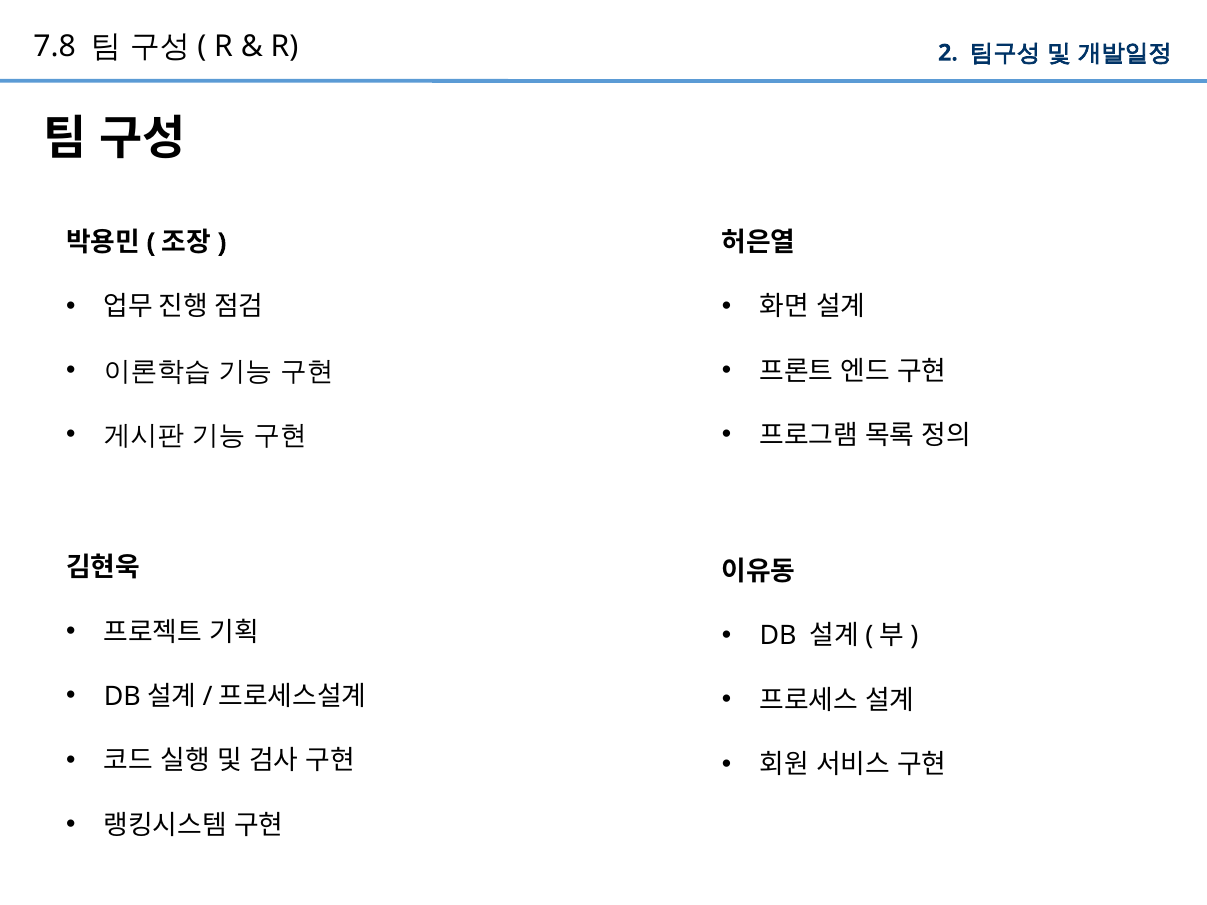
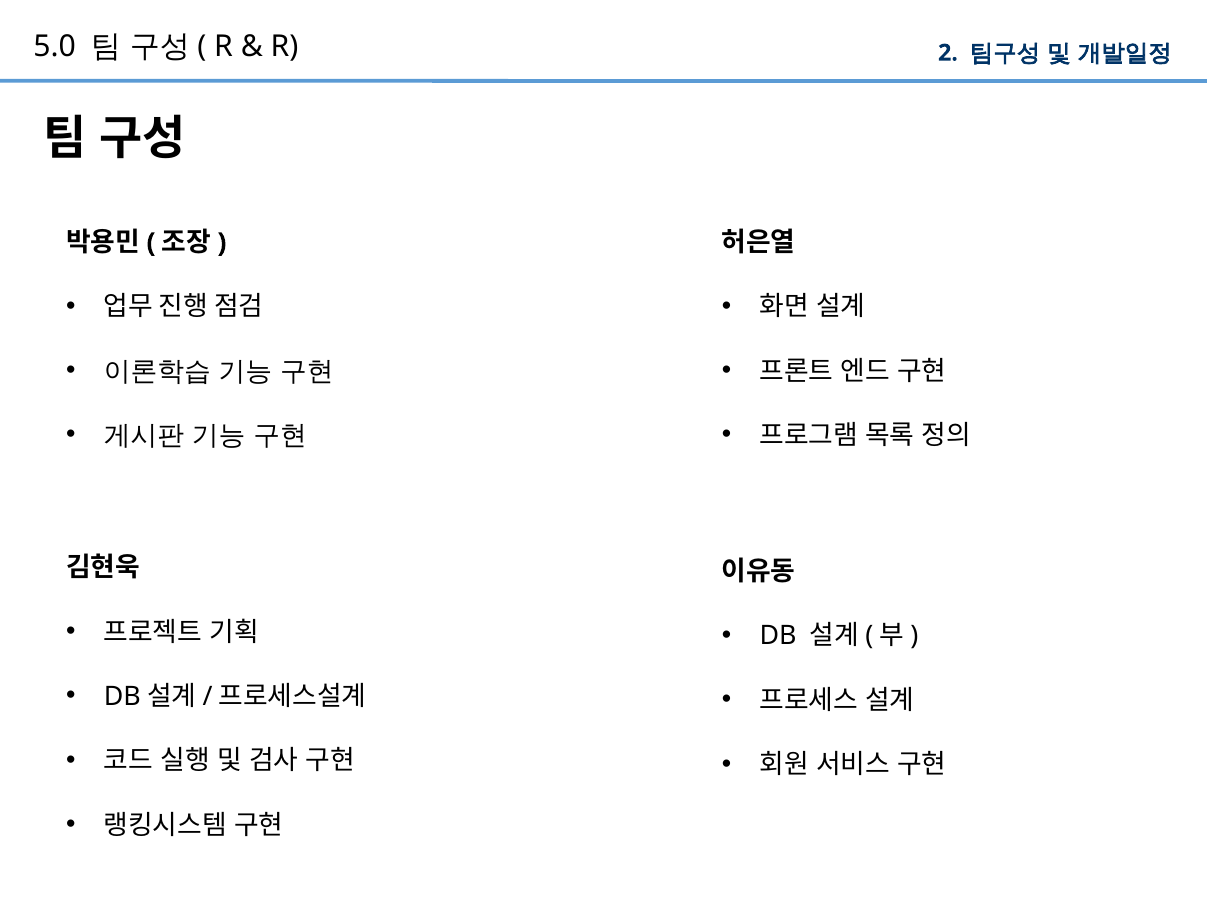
7.8: 7.8 -> 5.0
